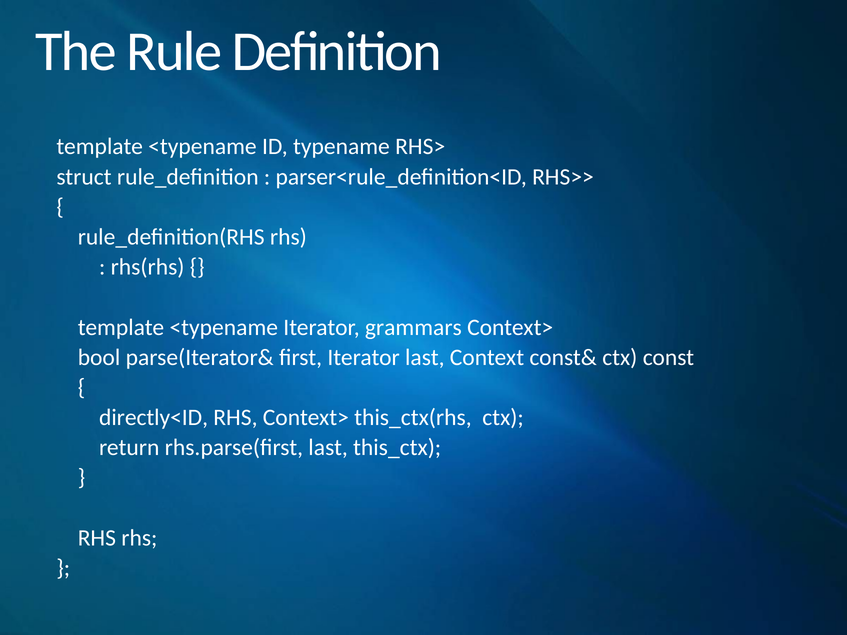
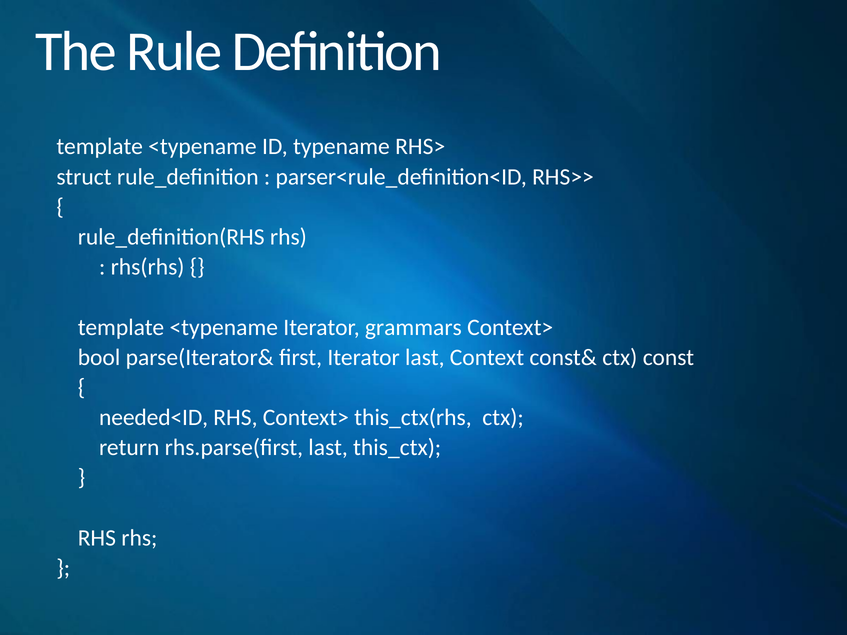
directly<ID: directly<ID -> needed<ID
